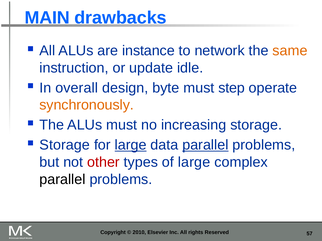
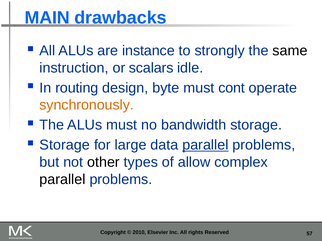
network: network -> strongly
same colour: orange -> black
update: update -> scalars
overall: overall -> routing
step: step -> cont
increasing: increasing -> bandwidth
large at (131, 145) underline: present -> none
other colour: red -> black
of large: large -> allow
